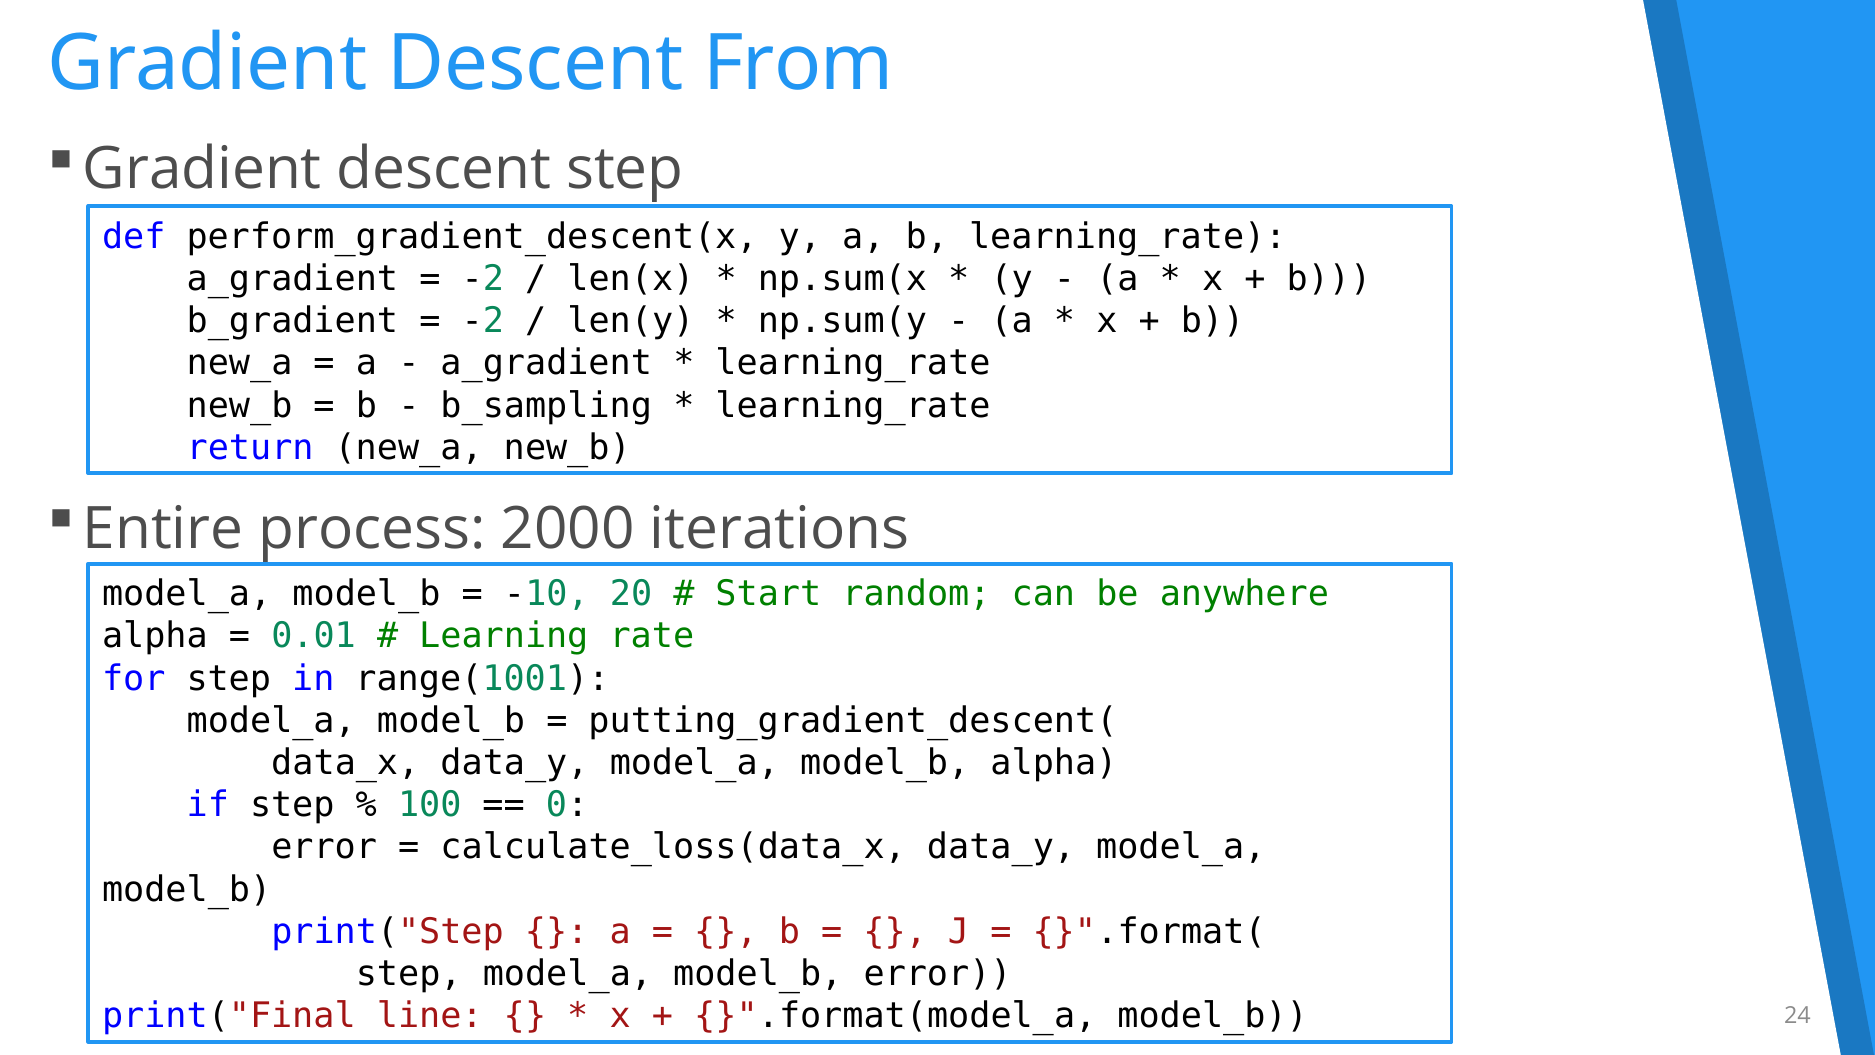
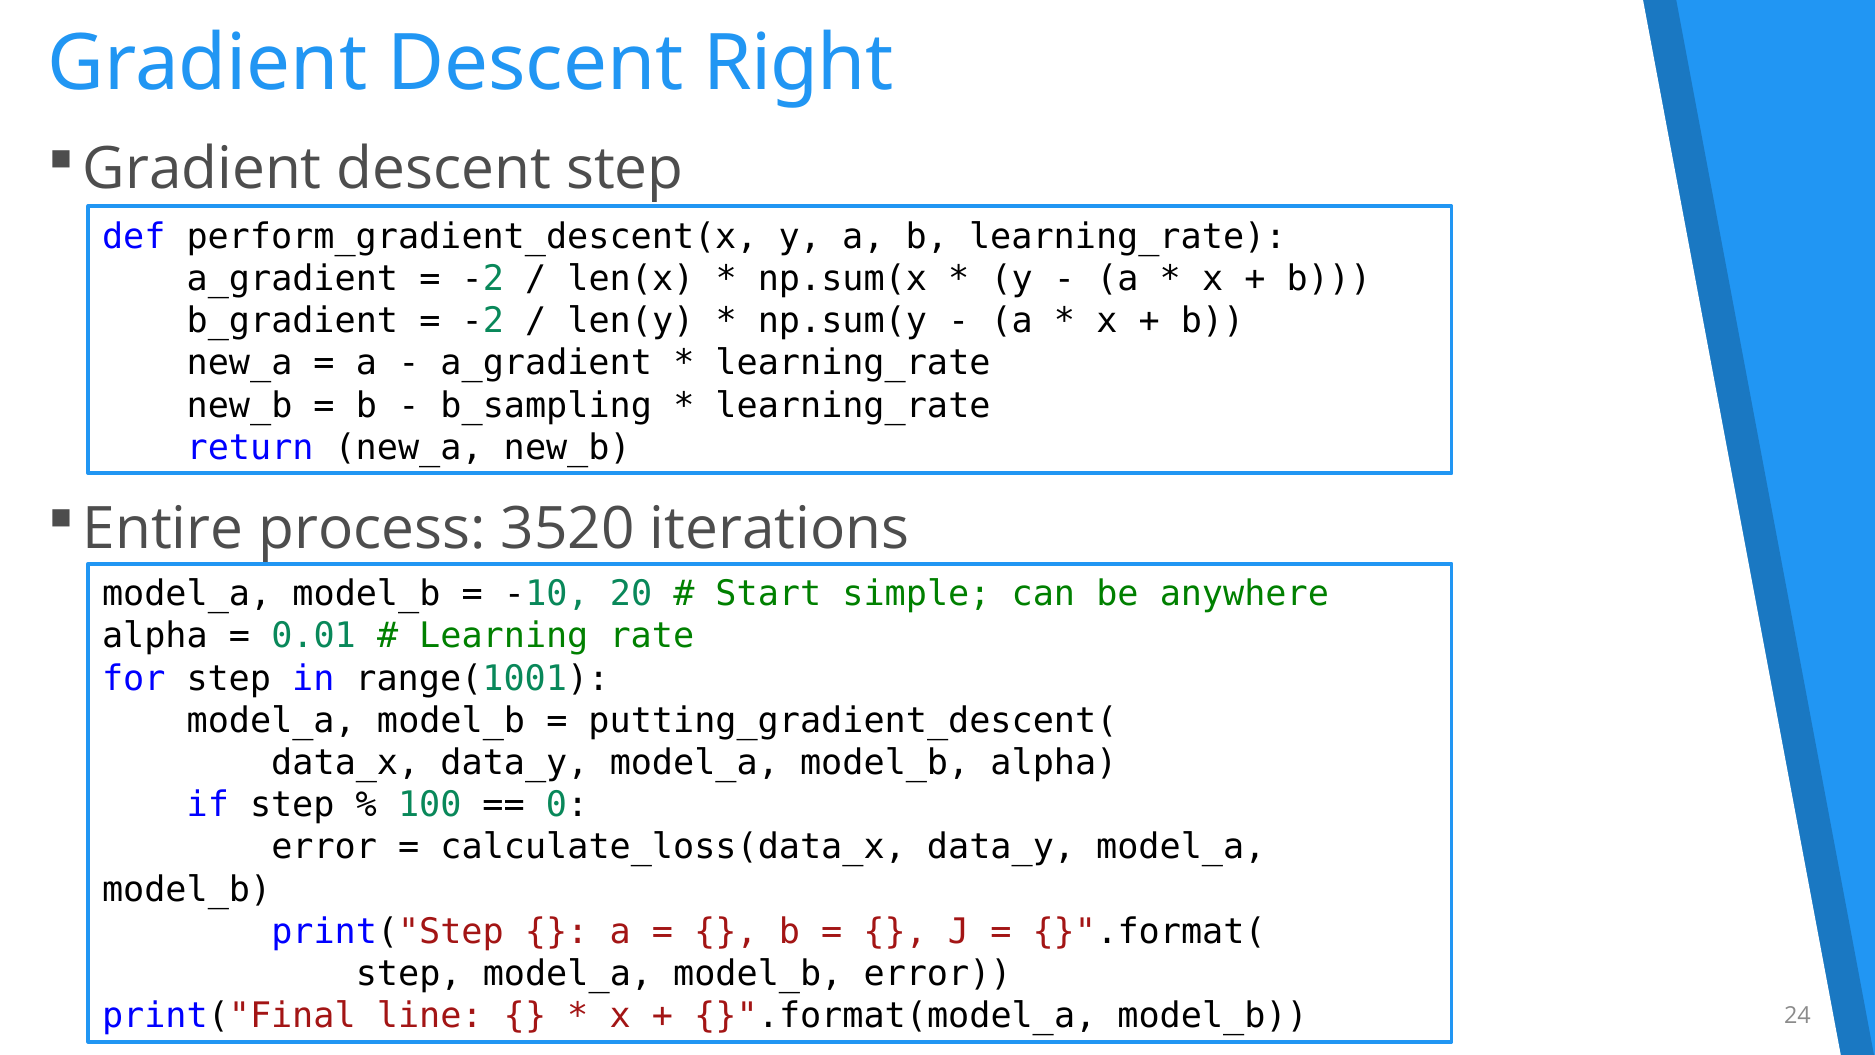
From: From -> Right
2000: 2000 -> 3520
random: random -> simple
